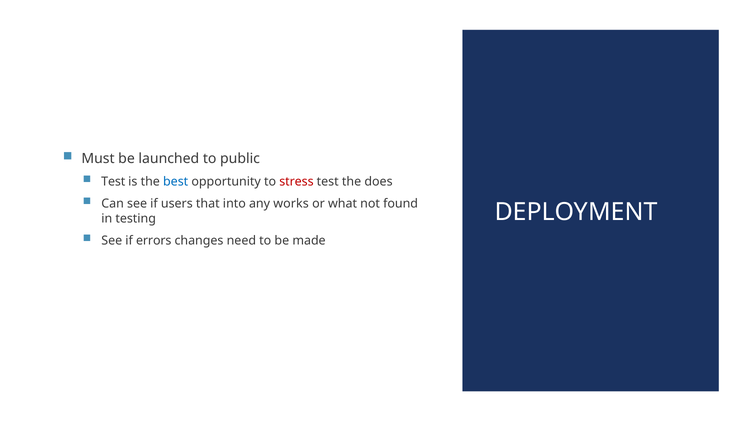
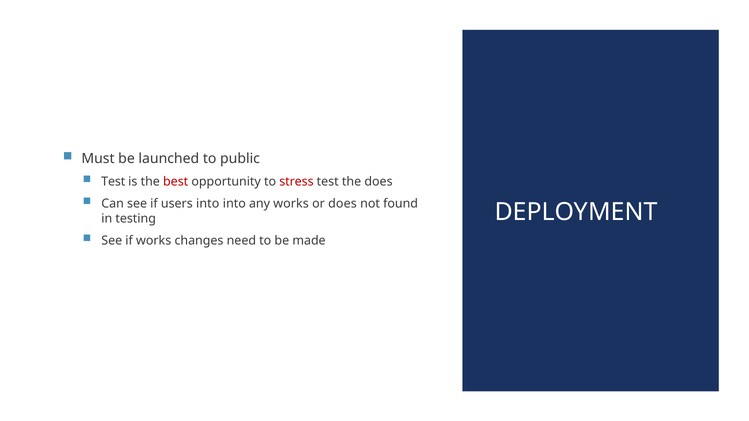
best colour: blue -> red
users that: that -> into
or what: what -> does
if errors: errors -> works
